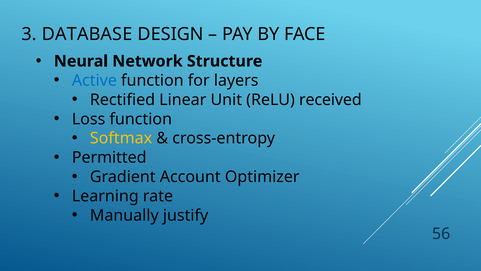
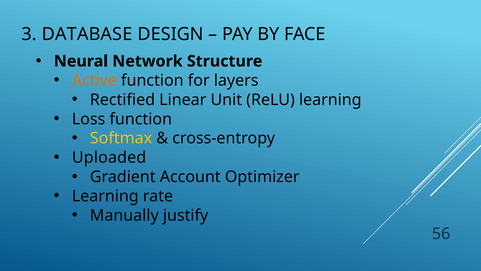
Active colour: blue -> orange
ReLU received: received -> learning
Permitted: Permitted -> Uploaded
